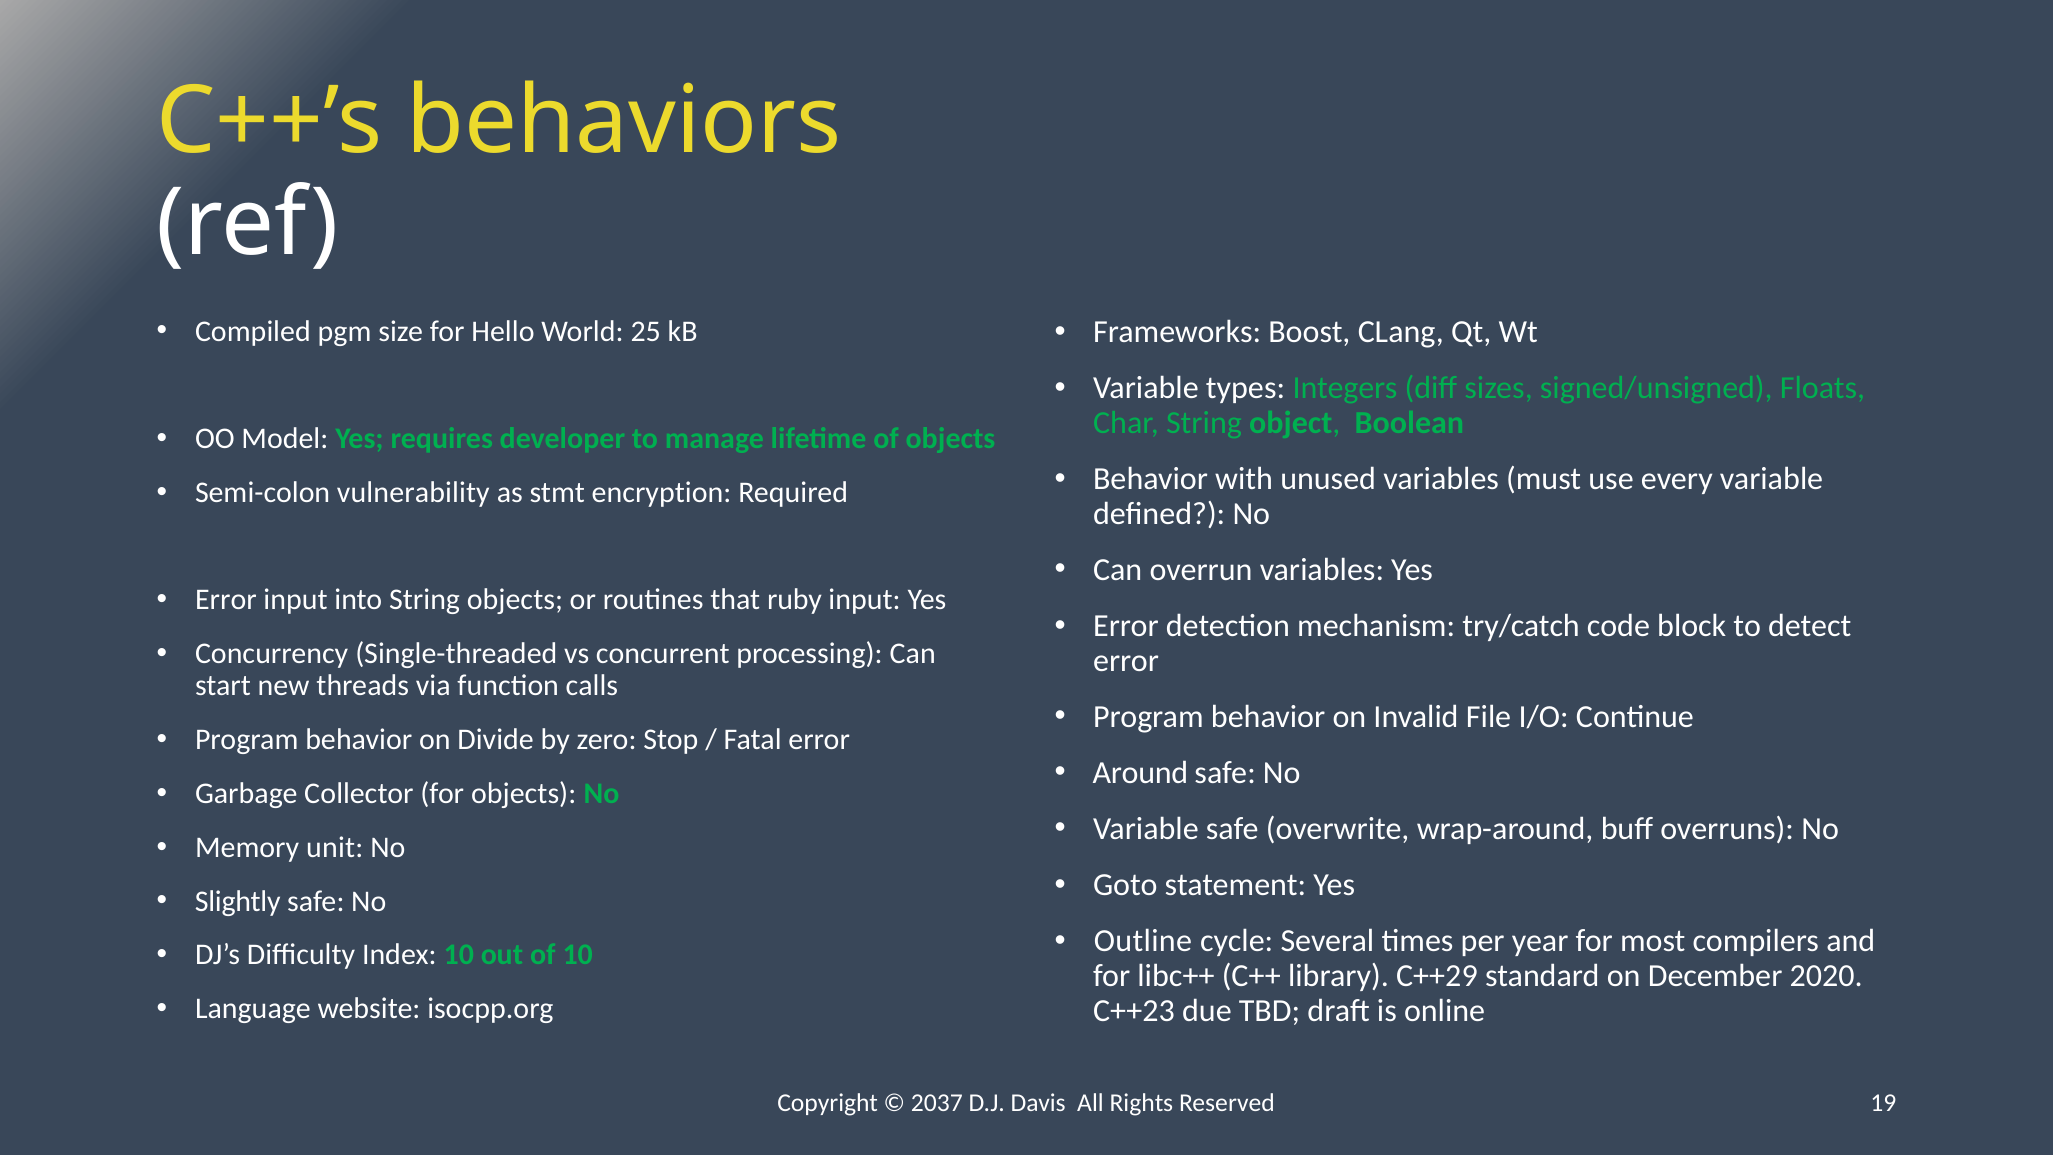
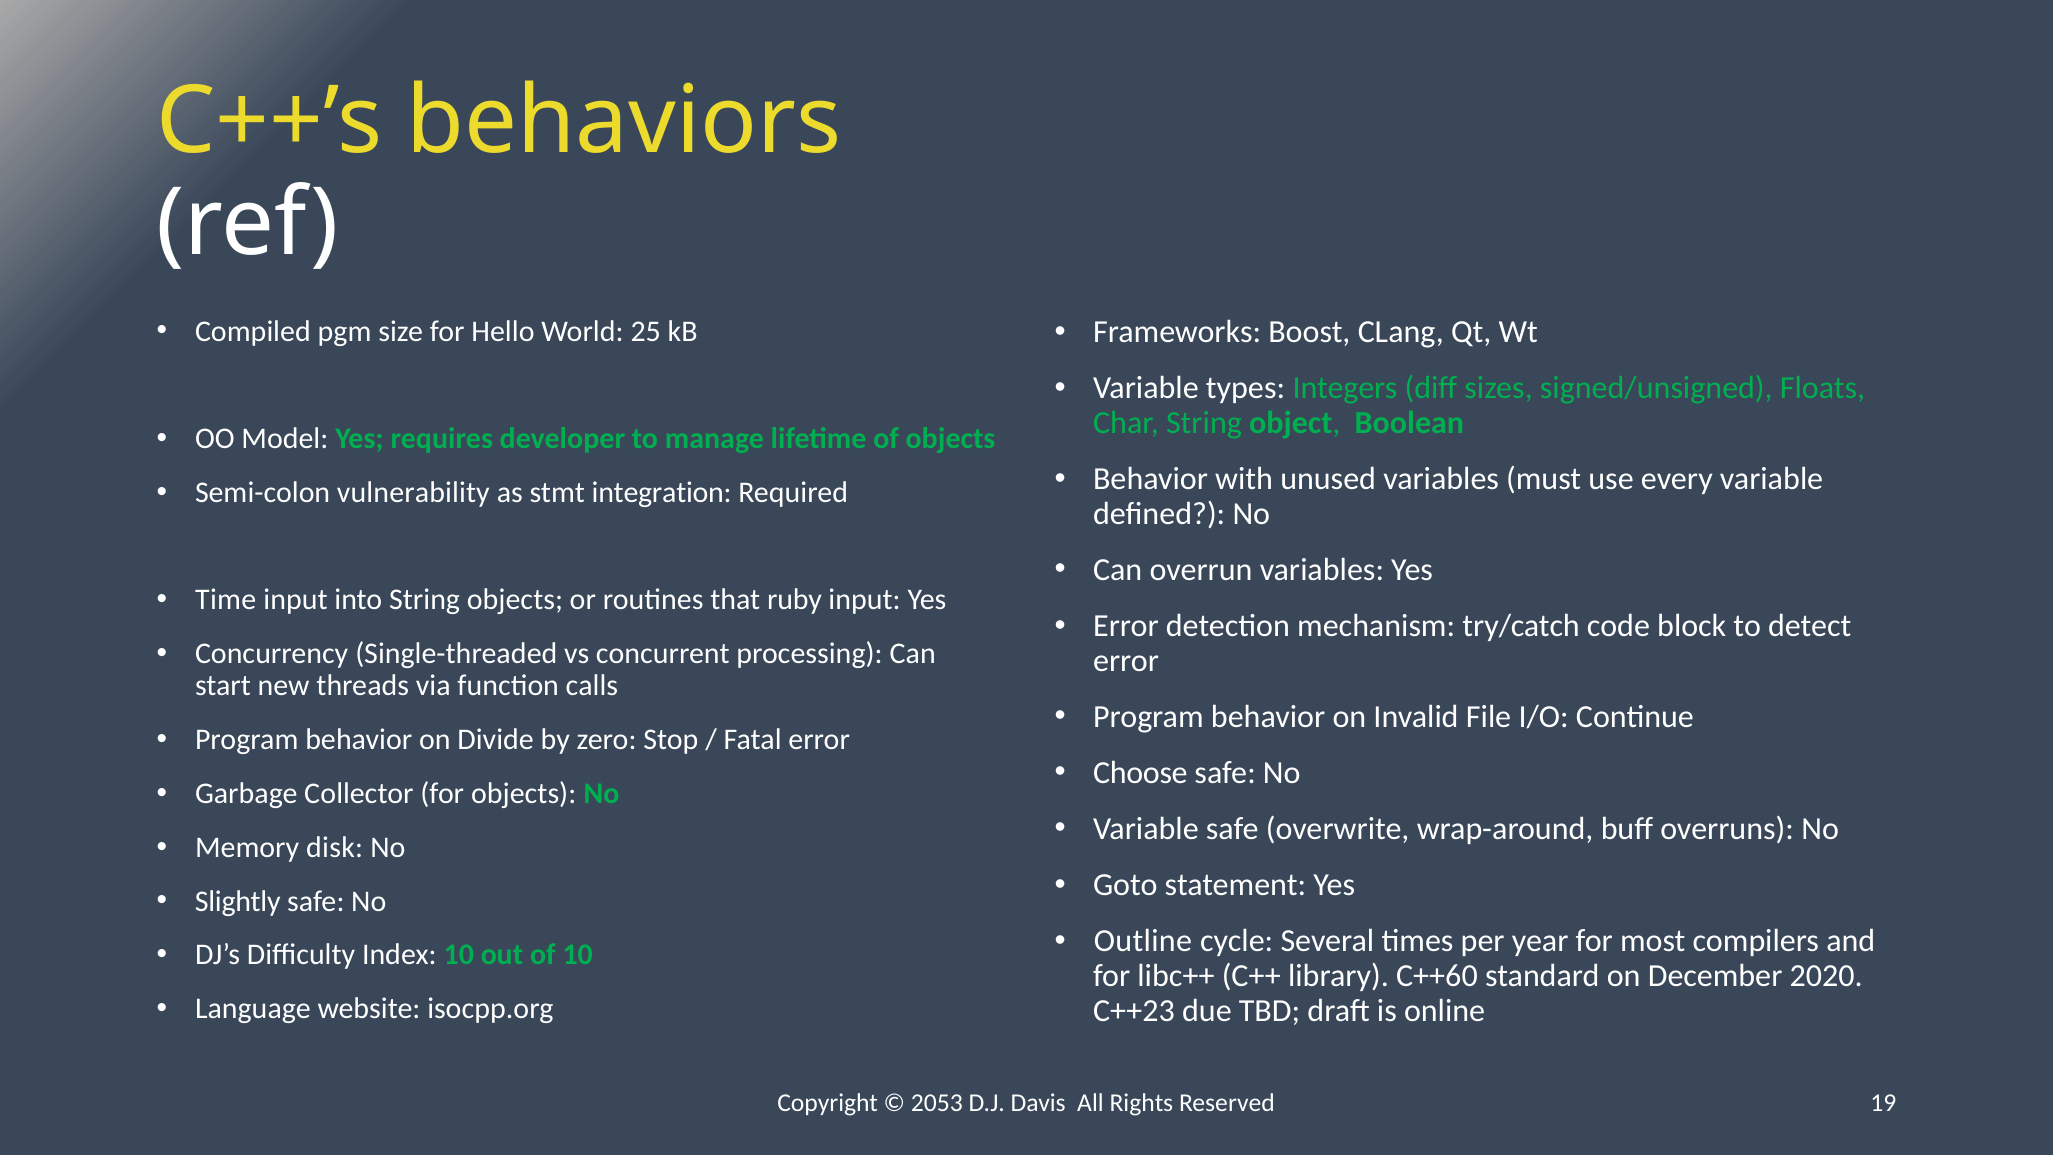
encryption: encryption -> integration
Error at (226, 600): Error -> Time
Around: Around -> Choose
unit: unit -> disk
C++29: C++29 -> C++60
2037: 2037 -> 2053
